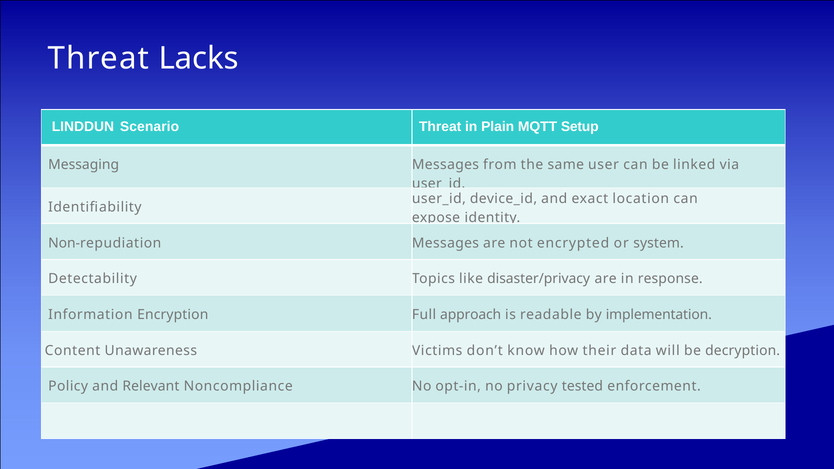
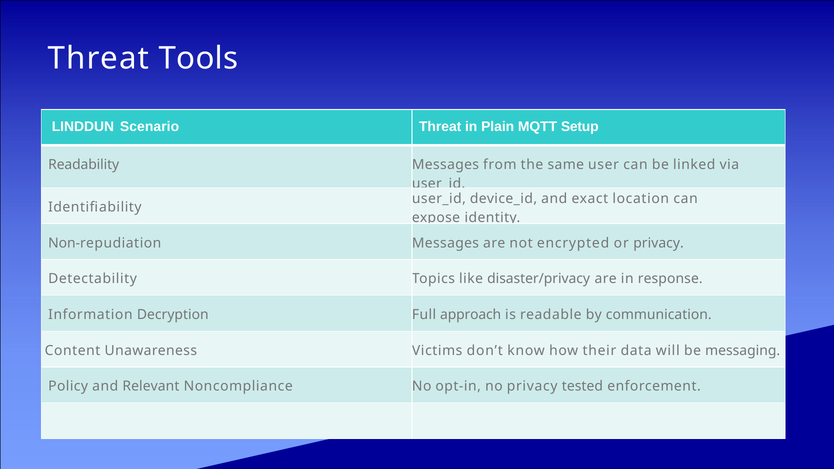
Lacks: Lacks -> Tools
Messaging: Messaging -> Readability
or system: system -> privacy
Encryption: Encryption -> Decryption
implementation: implementation -> communication
decryption: decryption -> messaging
